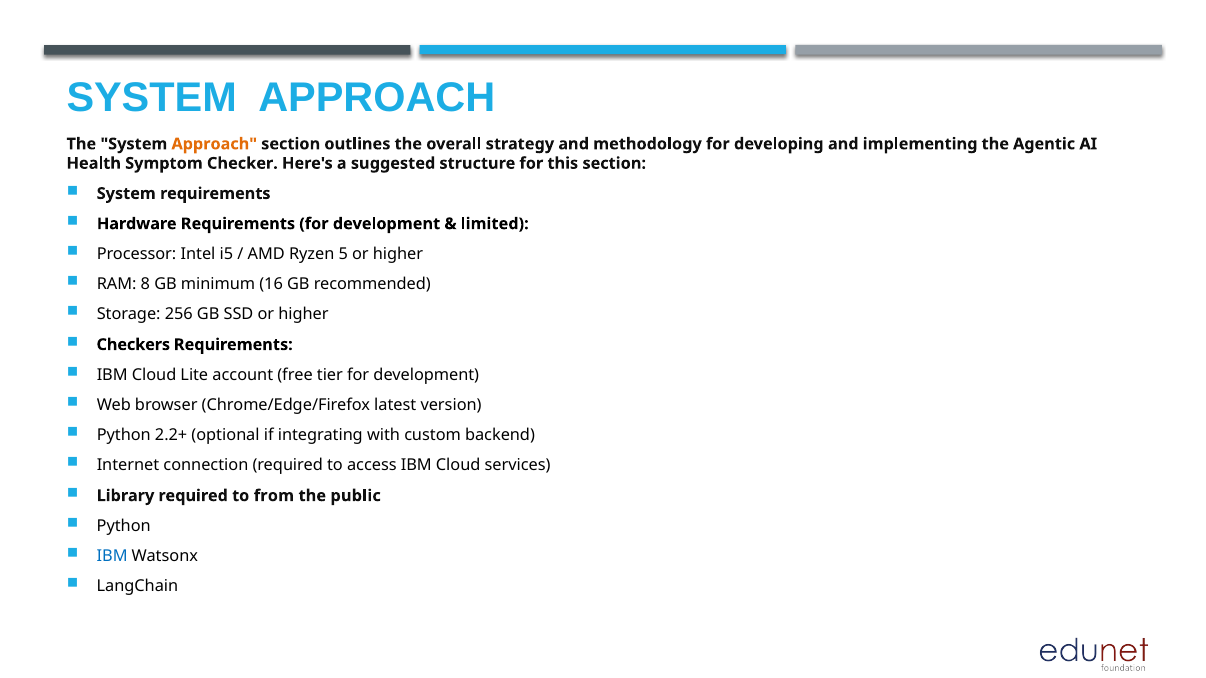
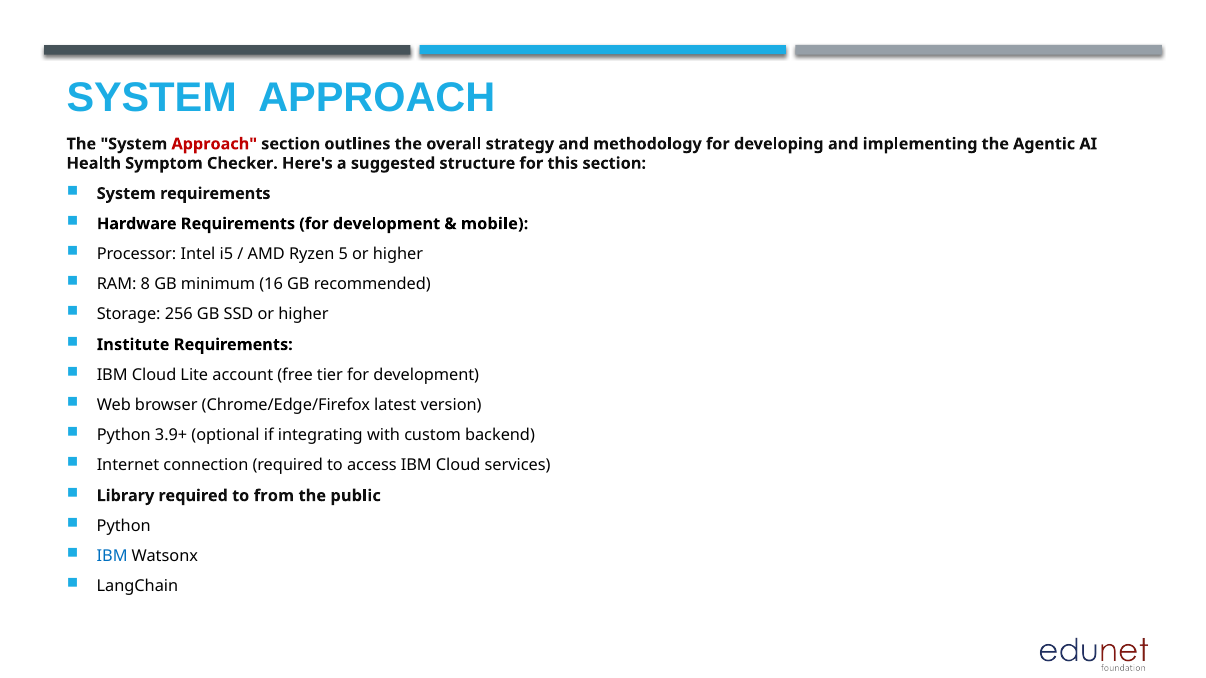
Approach at (214, 144) colour: orange -> red
limited: limited -> mobile
Checkers: Checkers -> Institute
2.2+: 2.2+ -> 3.9+
